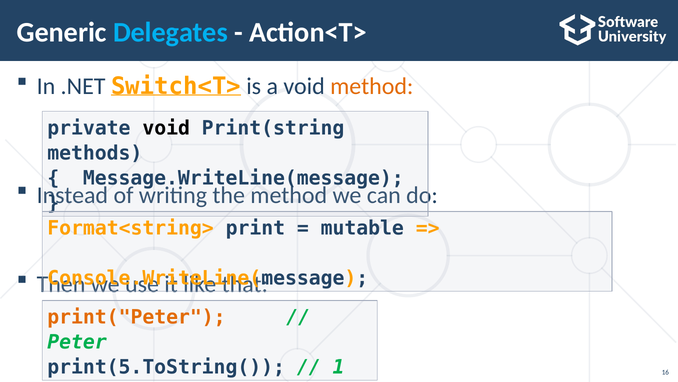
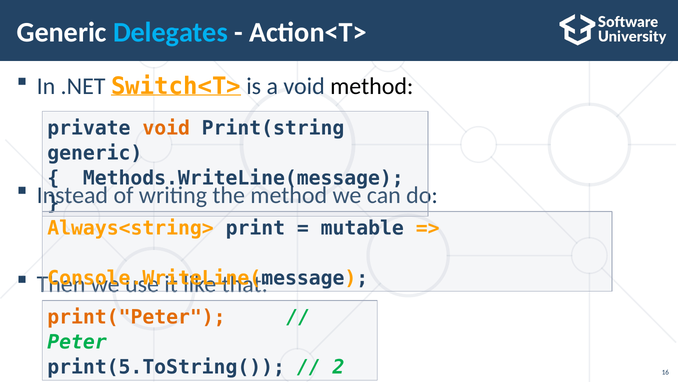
method at (372, 86) colour: orange -> black
void at (166, 128) colour: black -> orange
methods at (95, 153): methods -> generic
Message.WriteLine(message: Message.WriteLine(message -> Methods.WriteLine(message
Format<string>: Format<string> -> Always<string>
1: 1 -> 2
